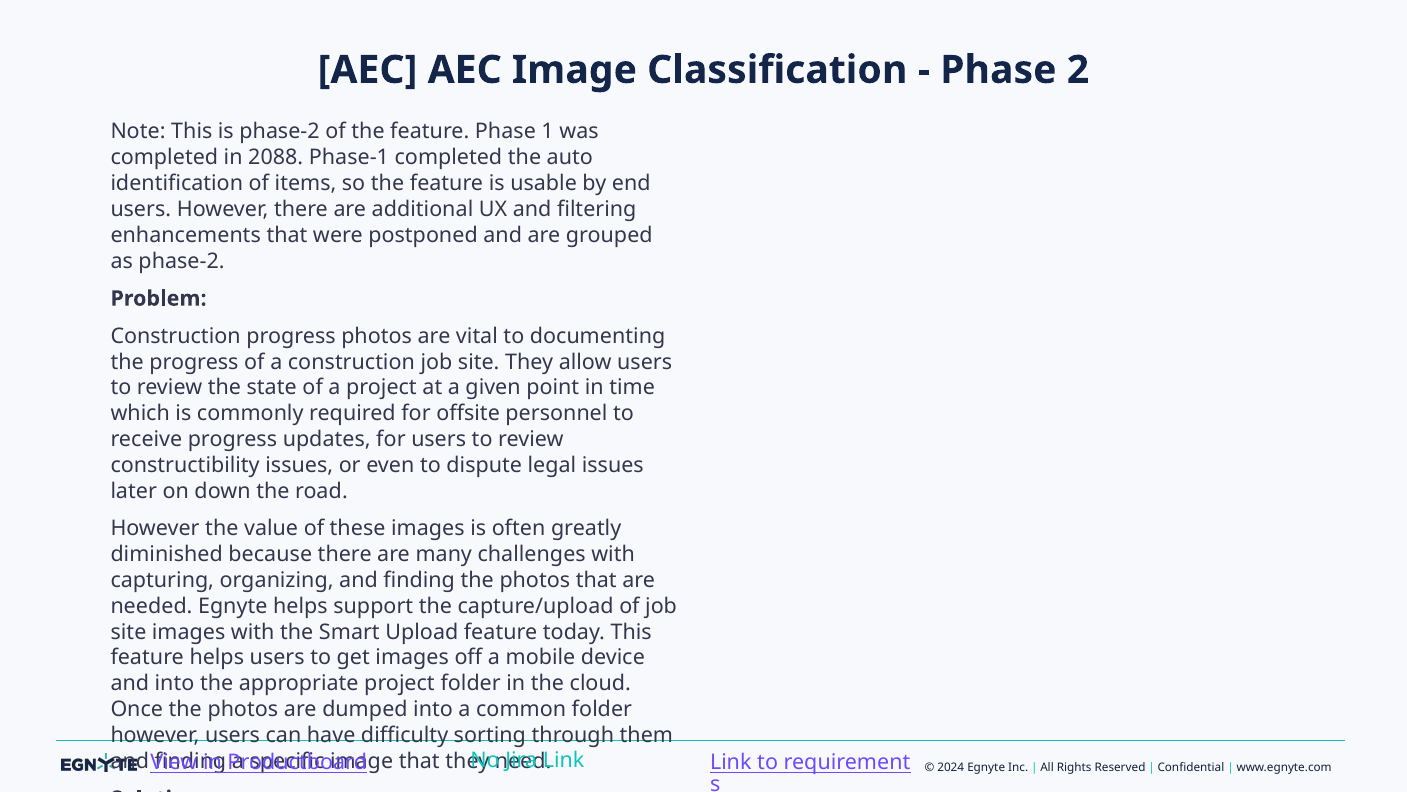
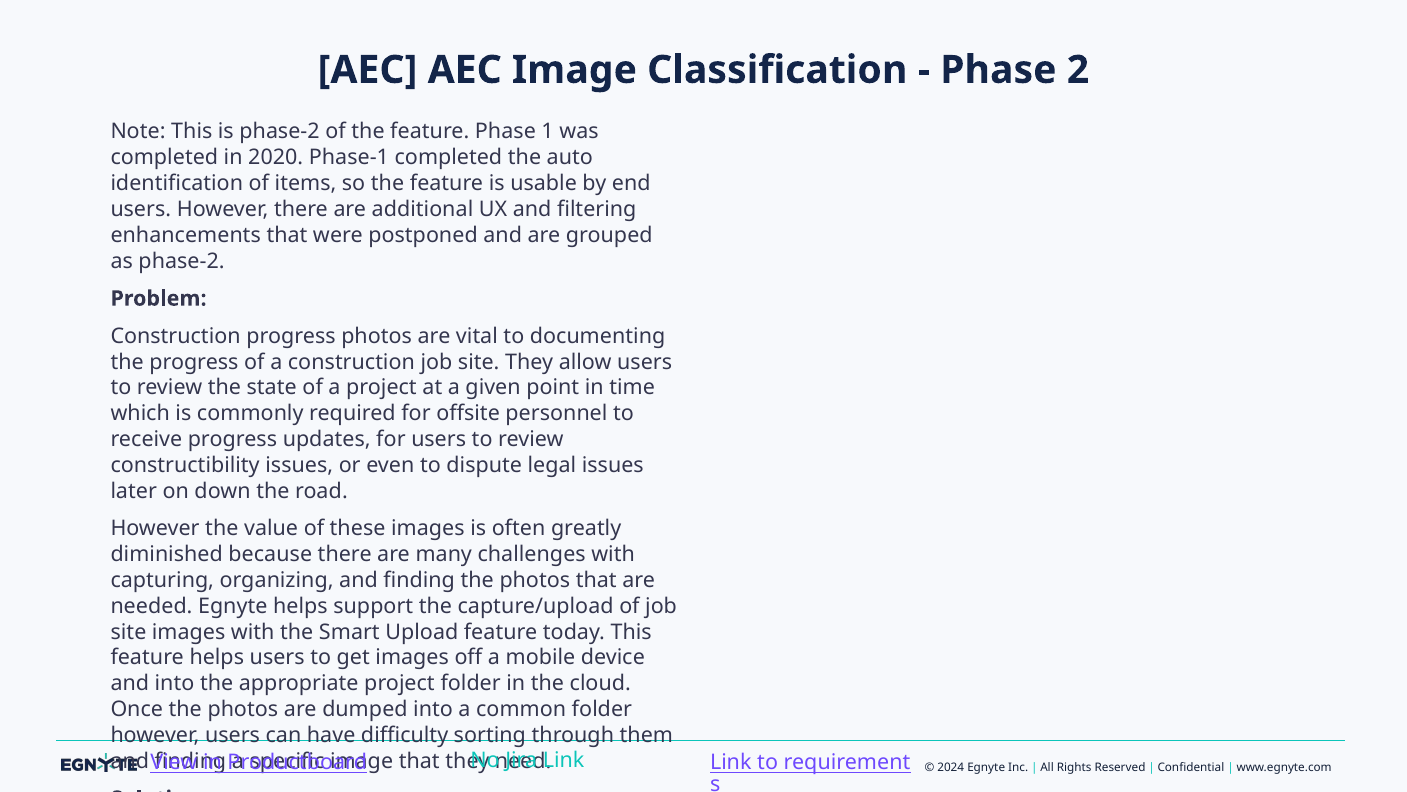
2088: 2088 -> 2020
